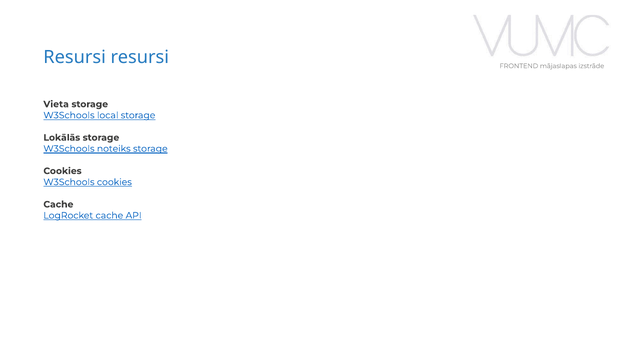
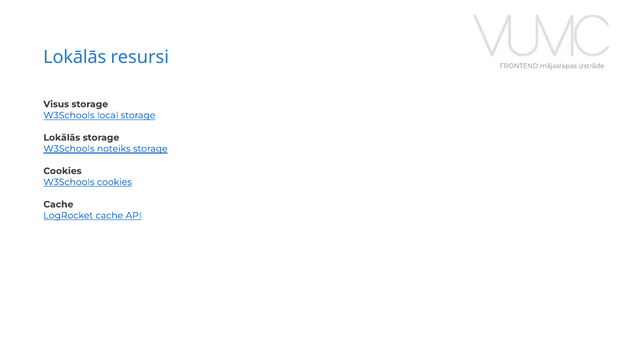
Resursi at (75, 57): Resursi -> Lokālās
Vieta: Vieta -> Visus
